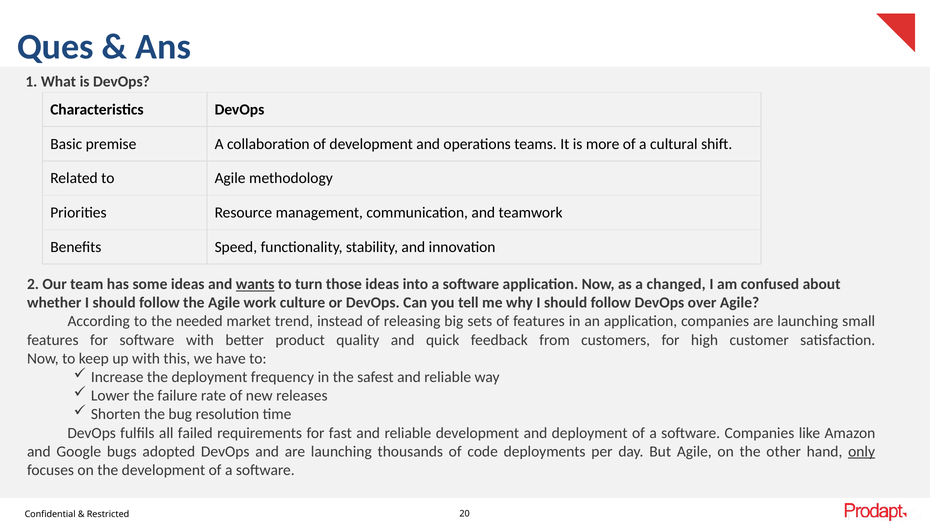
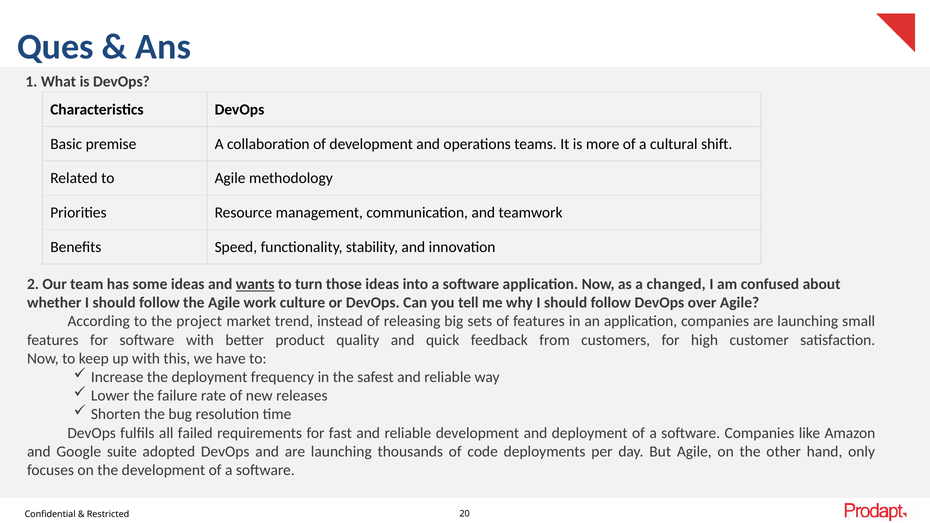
needed: needed -> project
bugs: bugs -> suite
only underline: present -> none
